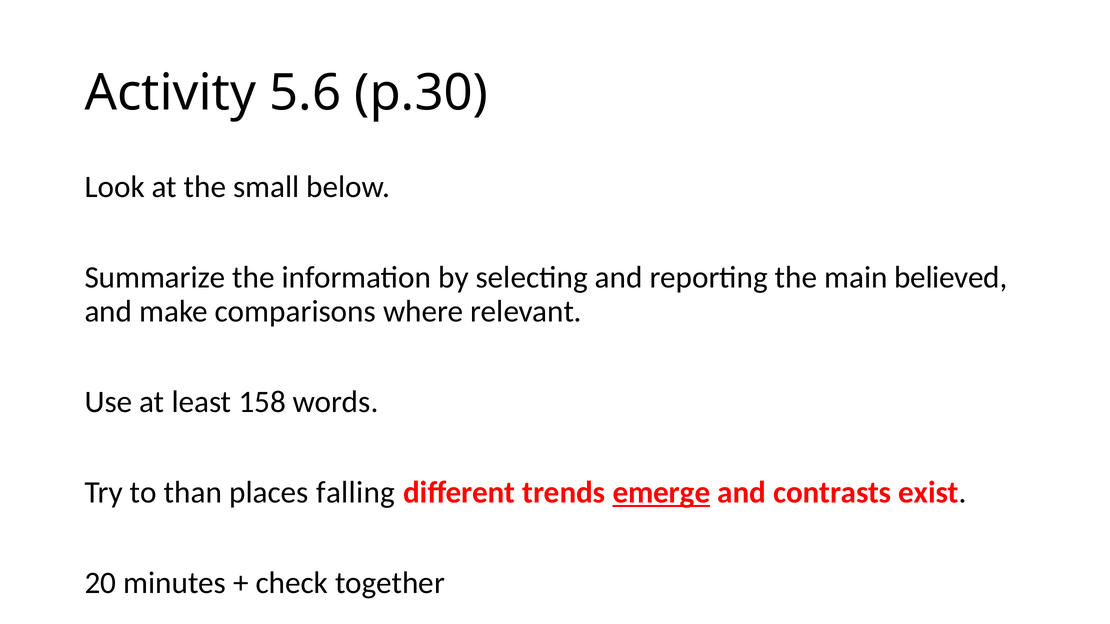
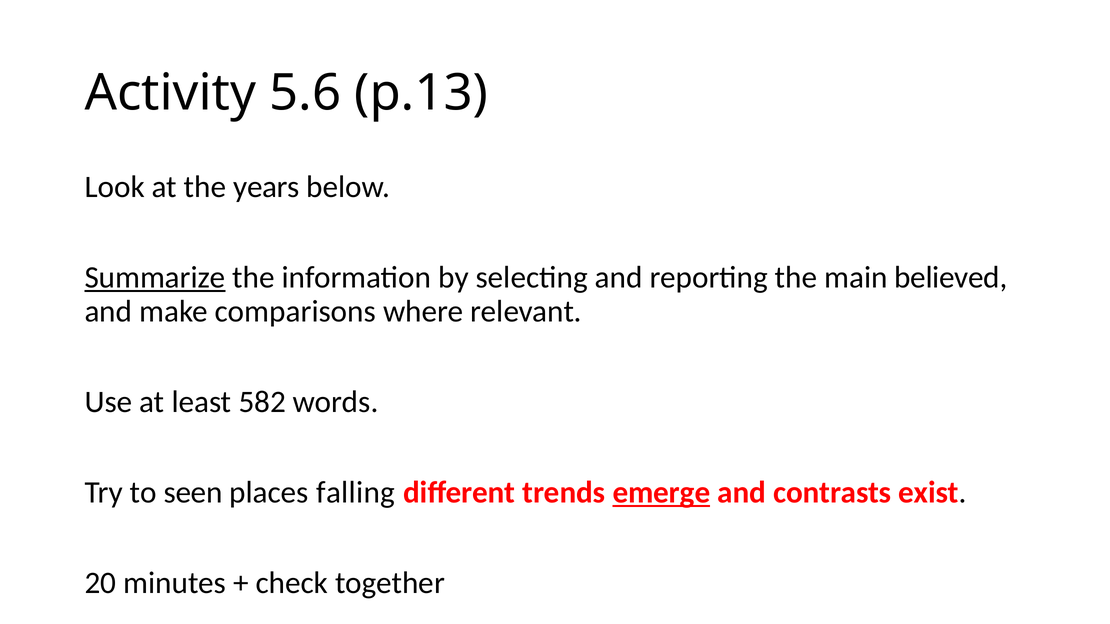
p.30: p.30 -> p.13
small: small -> years
Summarize underline: none -> present
158: 158 -> 582
than: than -> seen
